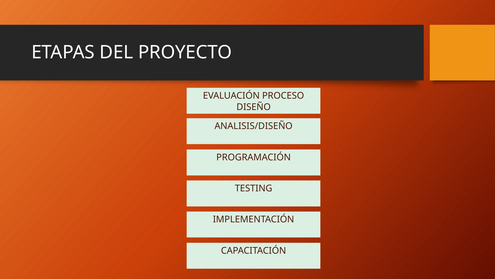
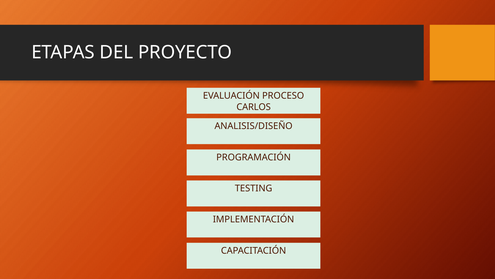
DISEÑO: DISEÑO -> CARLOS
